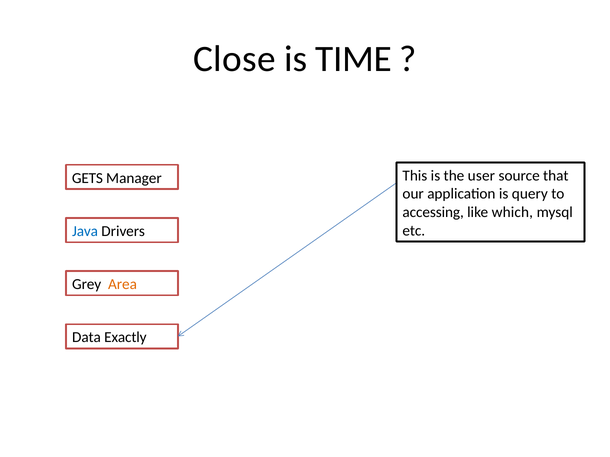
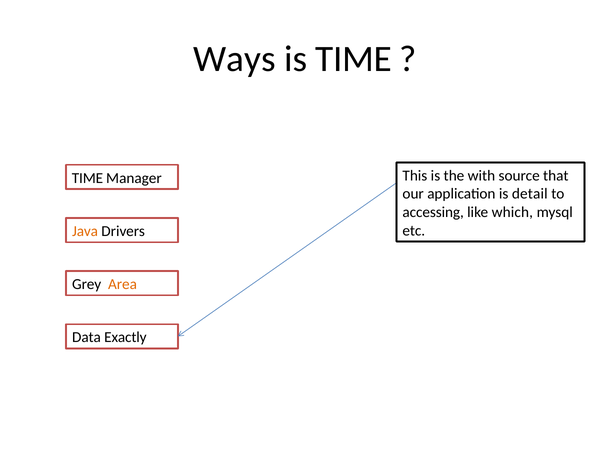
Close: Close -> Ways
user: user -> with
GETS at (87, 178): GETS -> TIME
query: query -> detail
Java colour: blue -> orange
